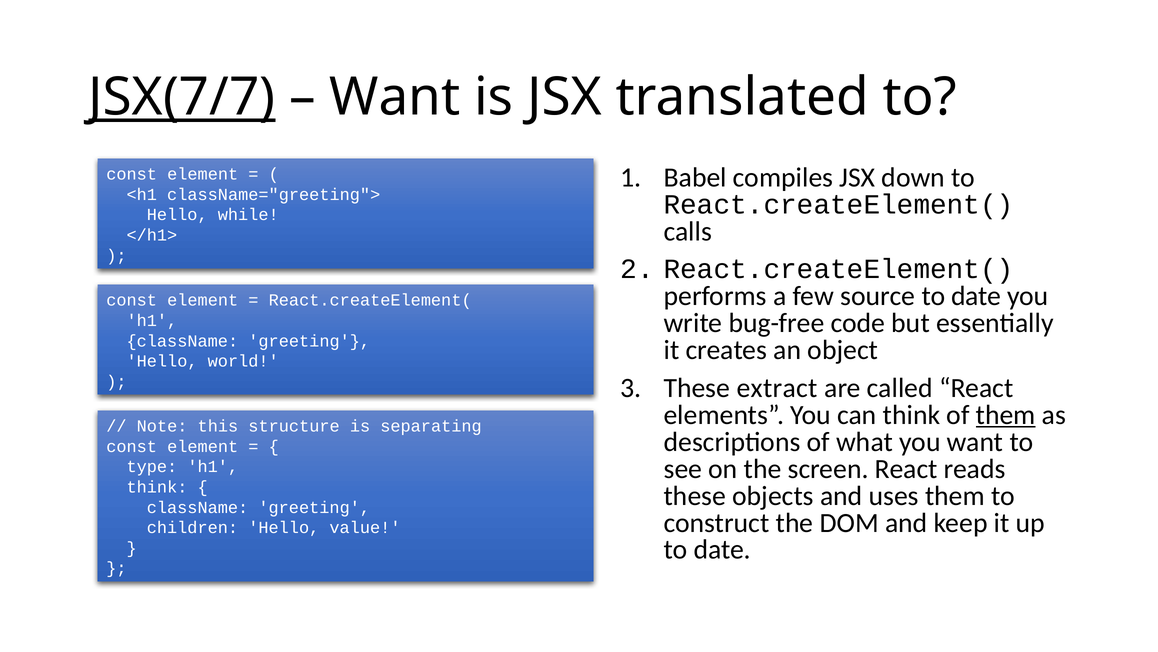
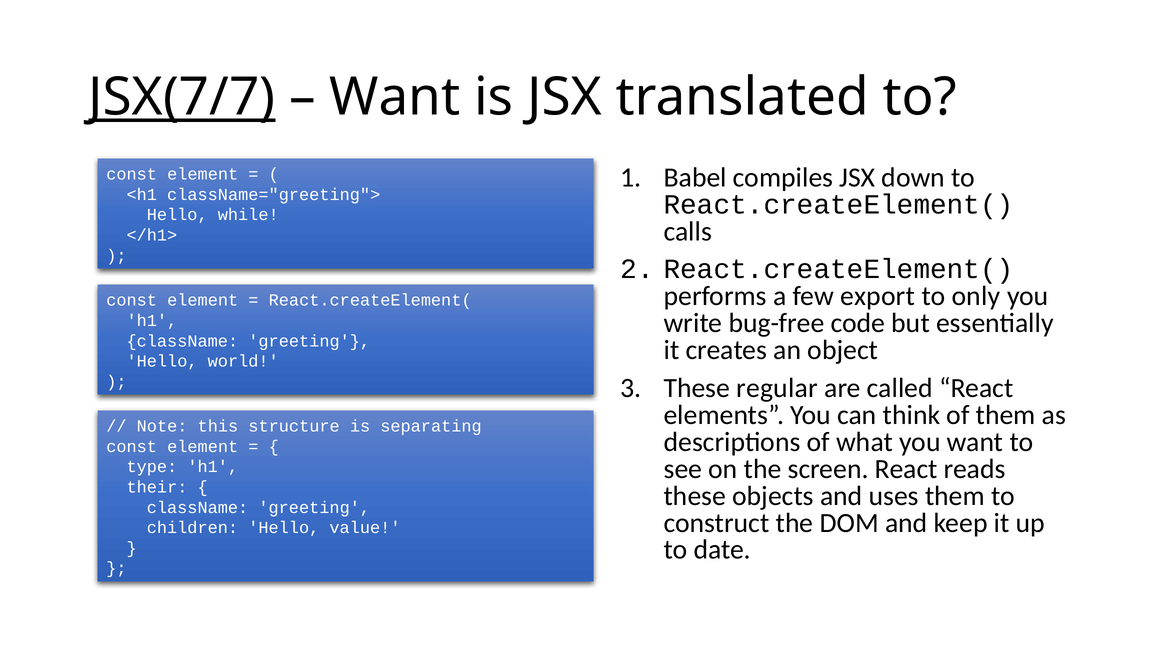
source: source -> export
date at (976, 296): date -> only
extract: extract -> regular
them at (1006, 415) underline: present -> none
think at (157, 487): think -> their
